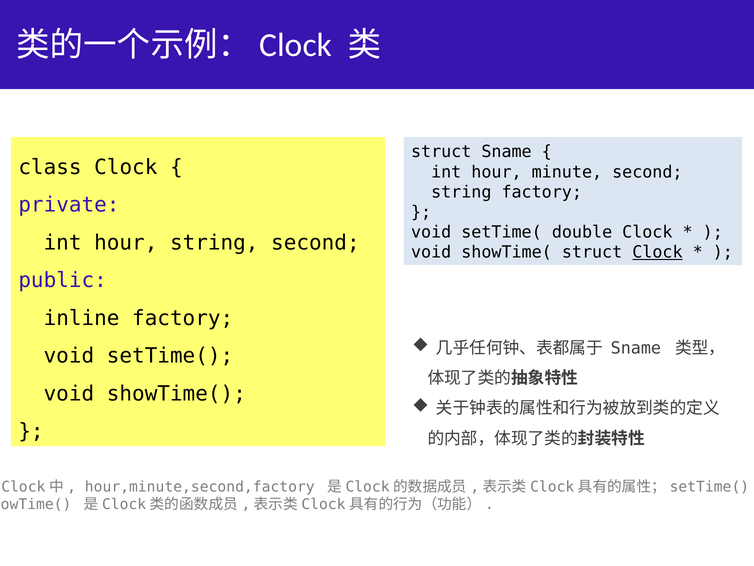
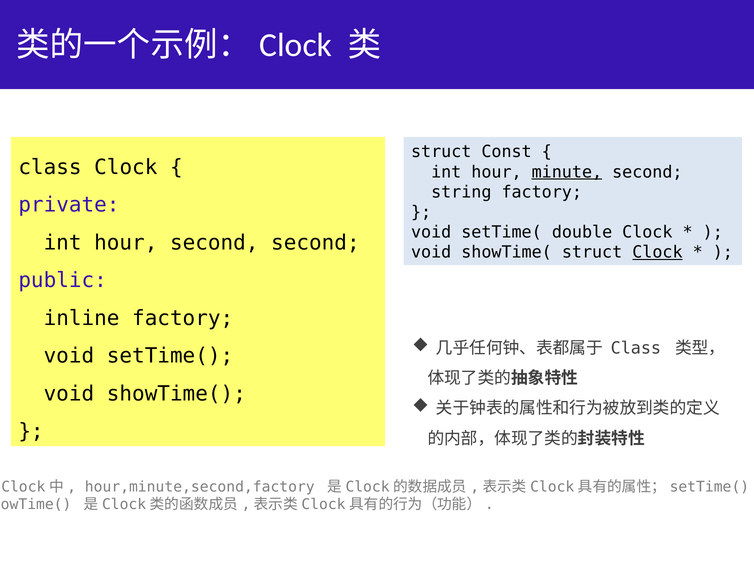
struct Sname: Sname -> Const
minute underline: none -> present
hour string: string -> second
Sname at (636, 348): Sname -> Class
